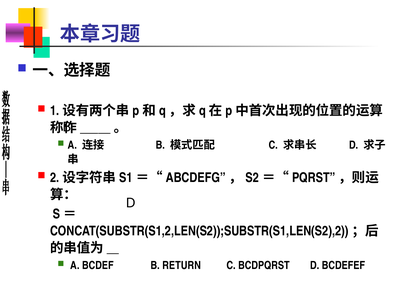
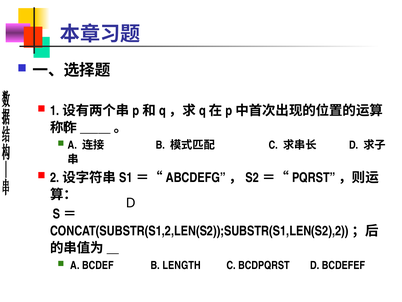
RETURN: RETURN -> LENGTH
